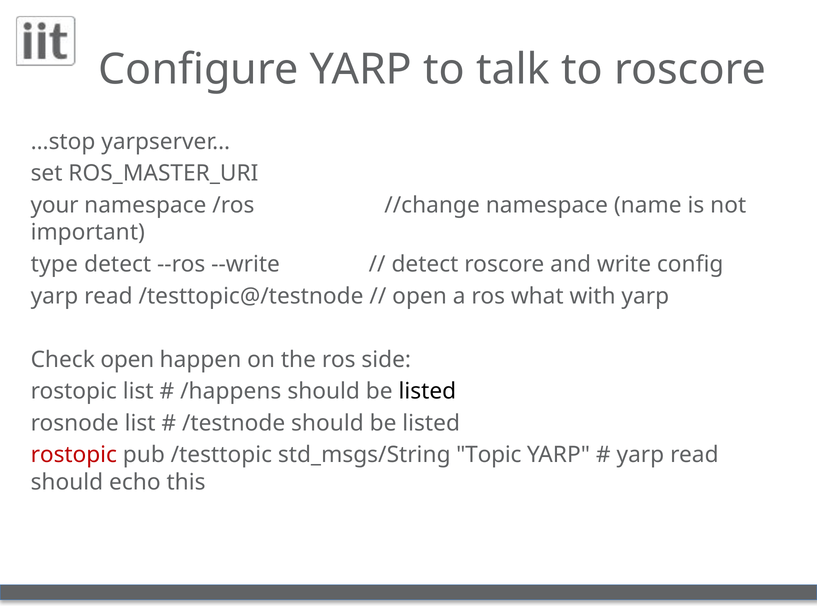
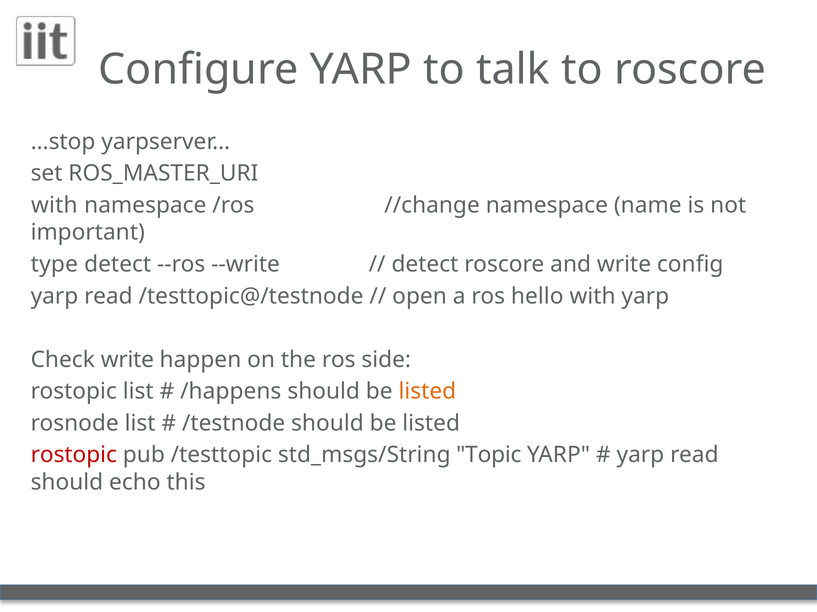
your at (55, 206): your -> with
what: what -> hello
Check open: open -> write
listed at (427, 392) colour: black -> orange
